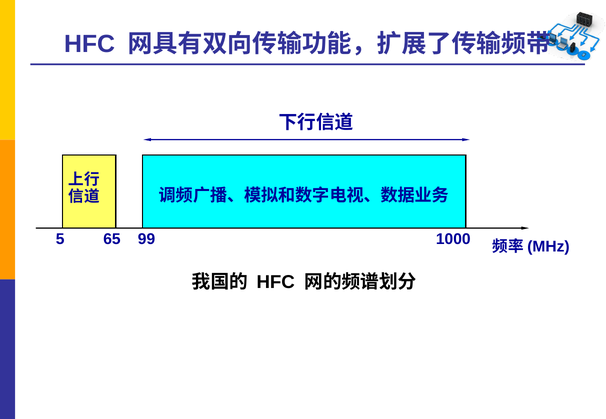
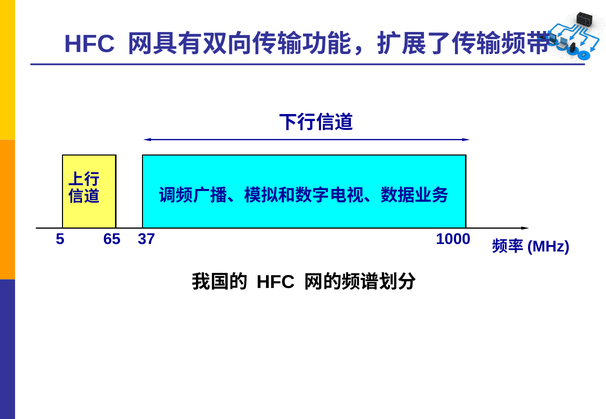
99: 99 -> 37
